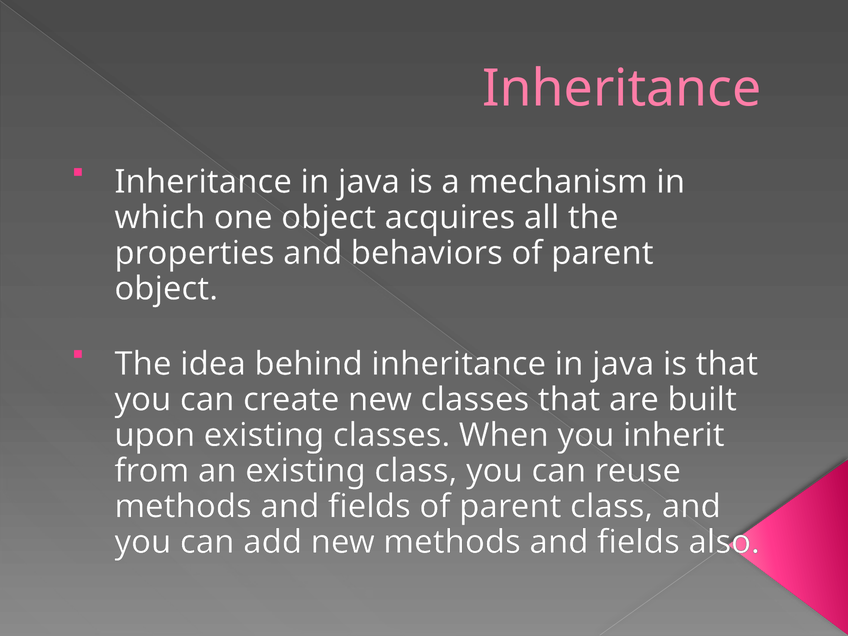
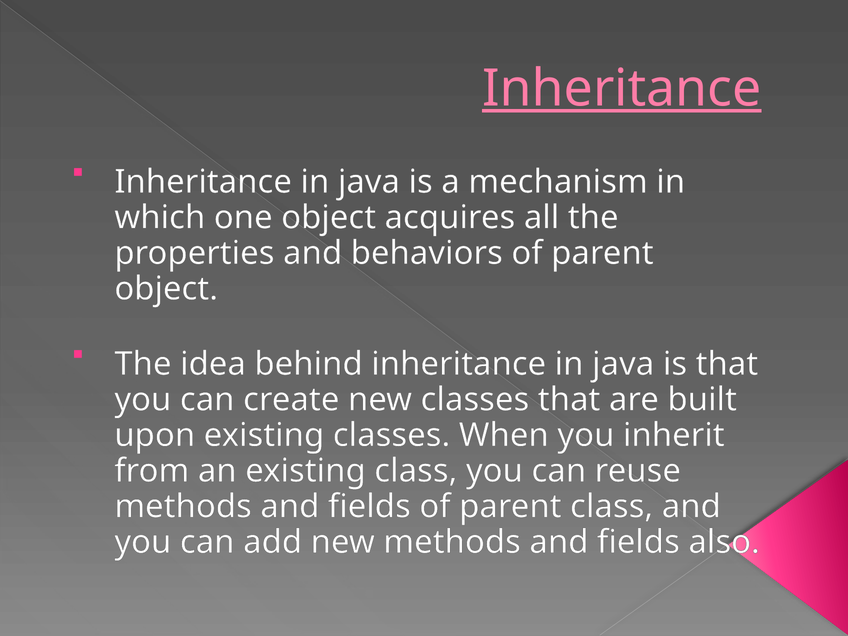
Inheritance at (622, 88) underline: none -> present
